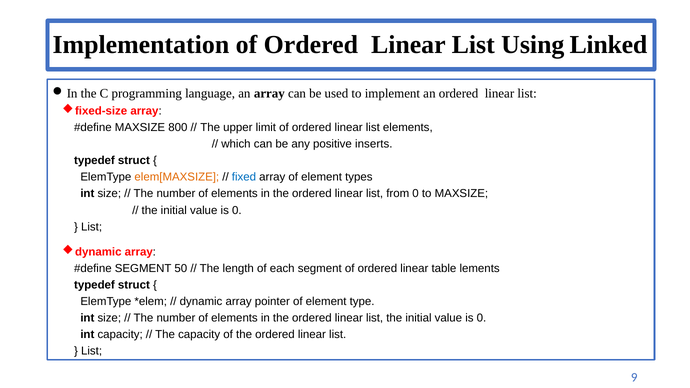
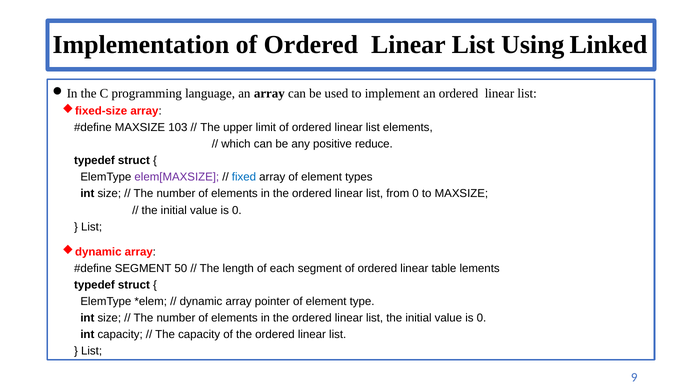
800: 800 -> 103
inserts: inserts -> reduce
elem[MAXSIZE colour: orange -> purple
